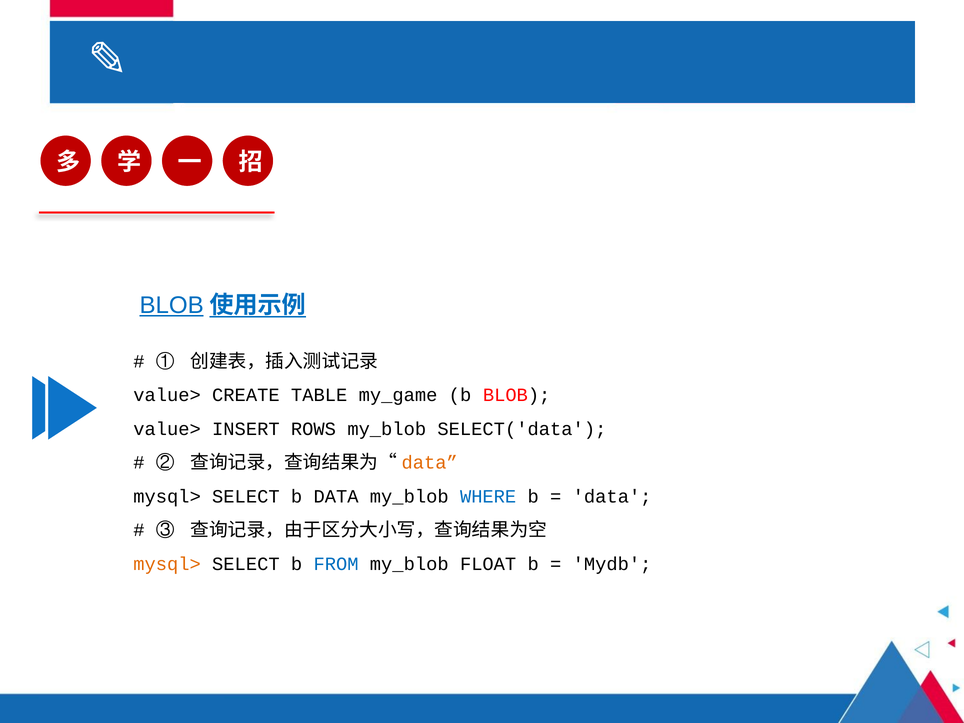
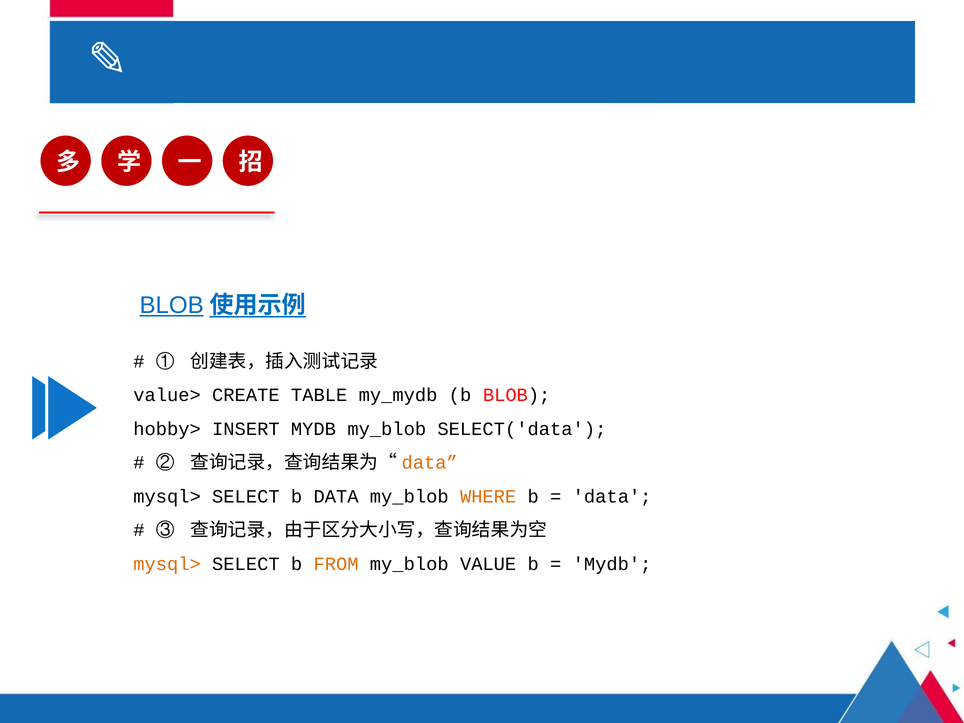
my_game: my_game -> my_mydb
value> at (167, 429): value> -> hobby>
INSERT ROWS: ROWS -> MYDB
WHERE colour: blue -> orange
FROM colour: blue -> orange
FLOAT: FLOAT -> VALUE
